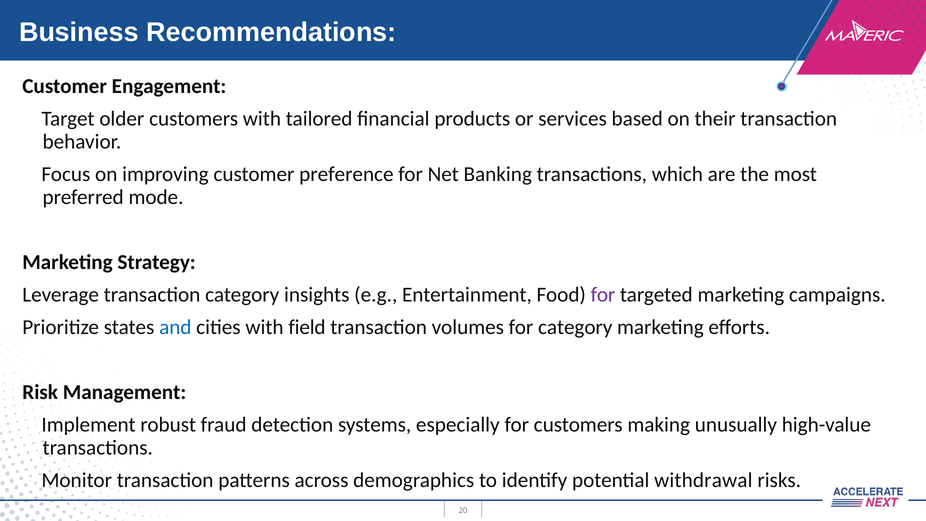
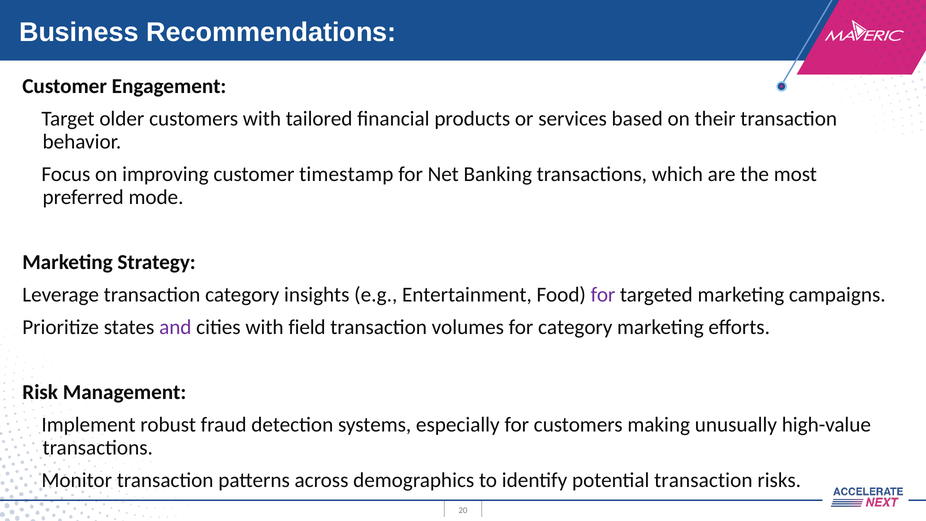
preference: preference -> timestamp
and colour: blue -> purple
potential withdrawal: withdrawal -> transaction
